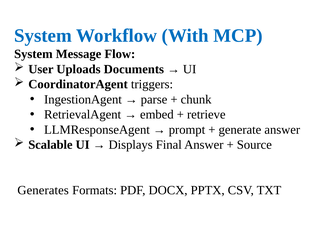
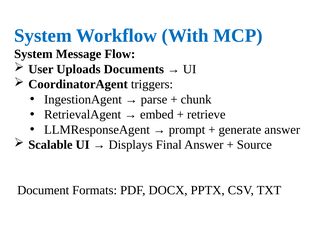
Generates: Generates -> Document
